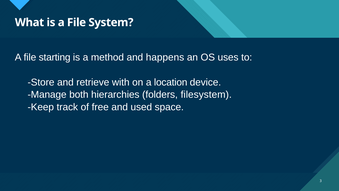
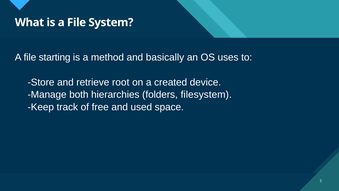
happens: happens -> basically
with: with -> root
location: location -> created
